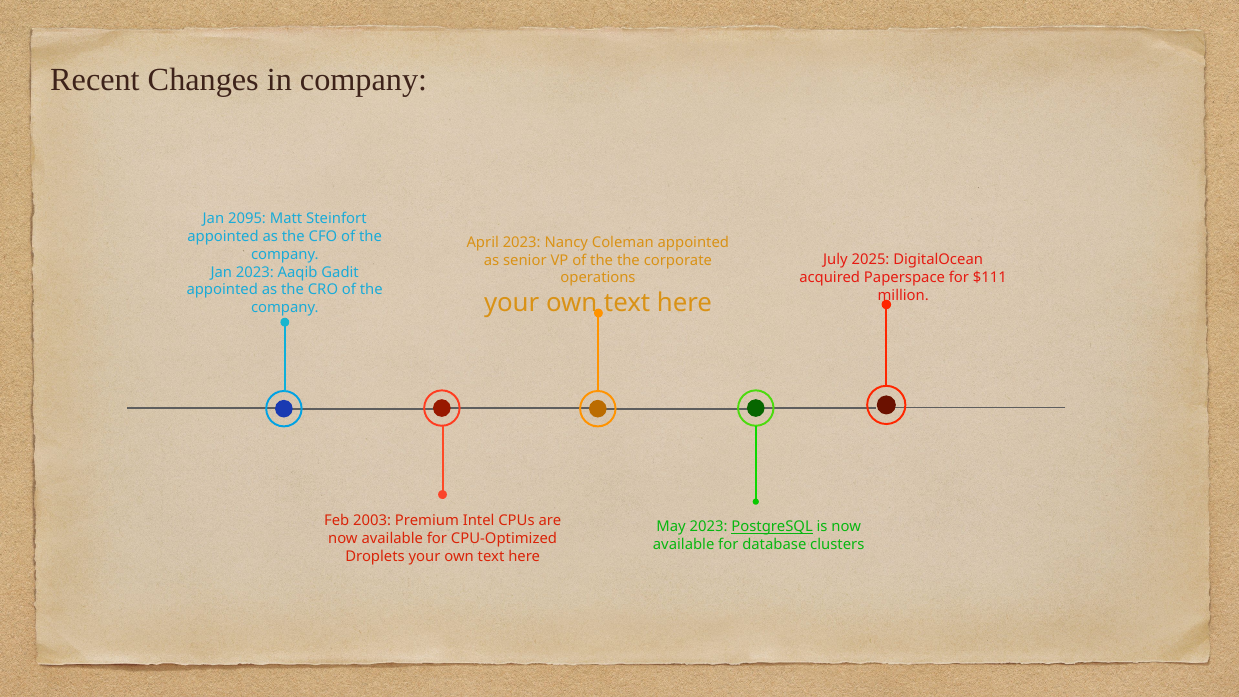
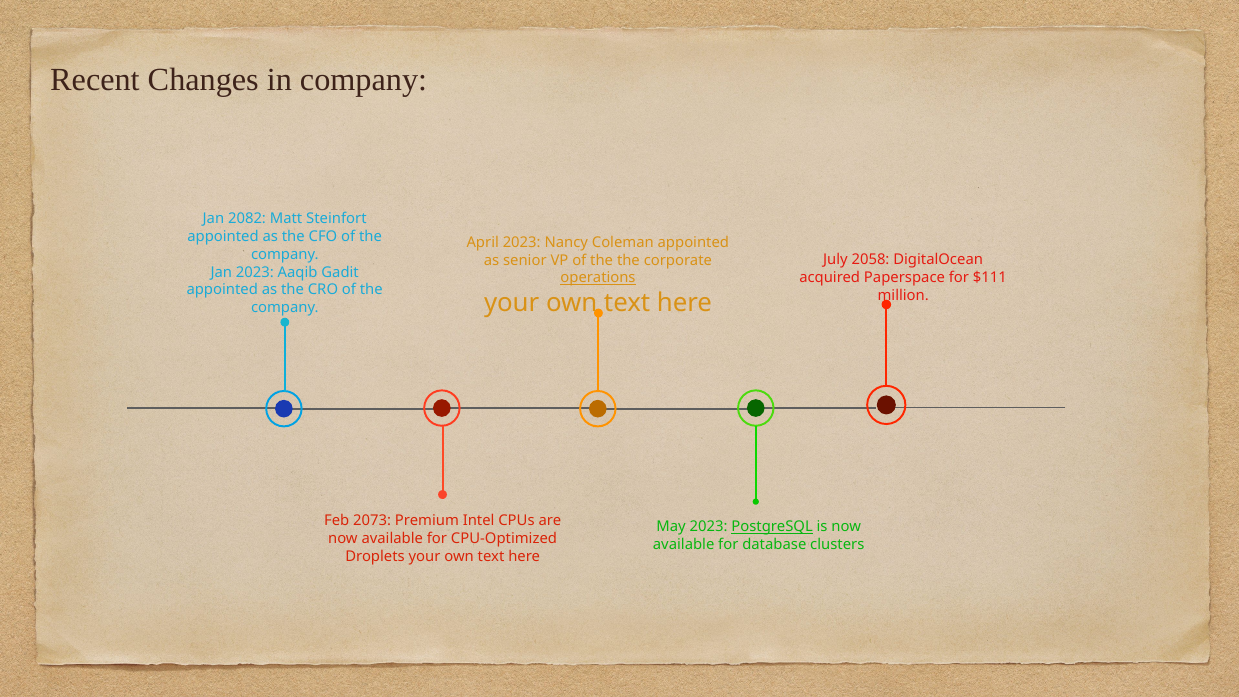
2095: 2095 -> 2082
2025: 2025 -> 2058
operations underline: none -> present
2003: 2003 -> 2073
